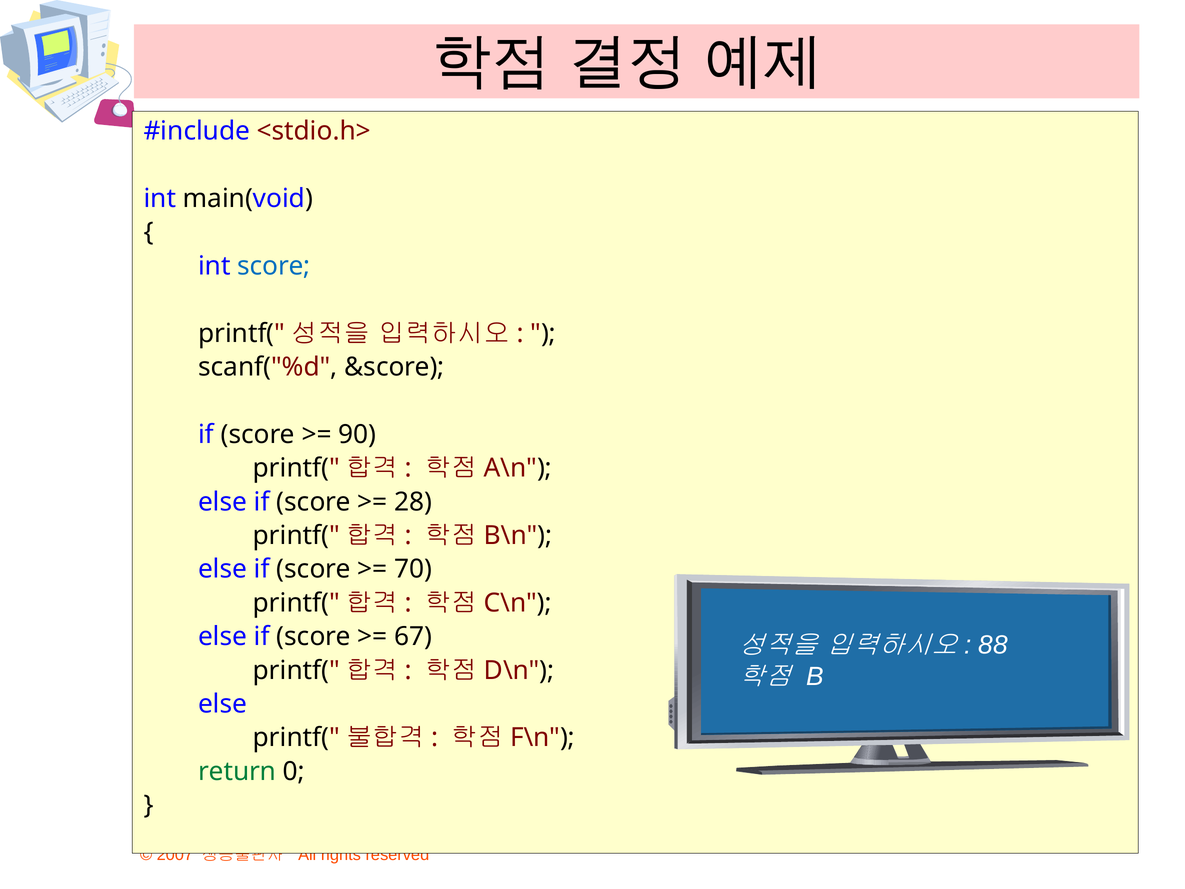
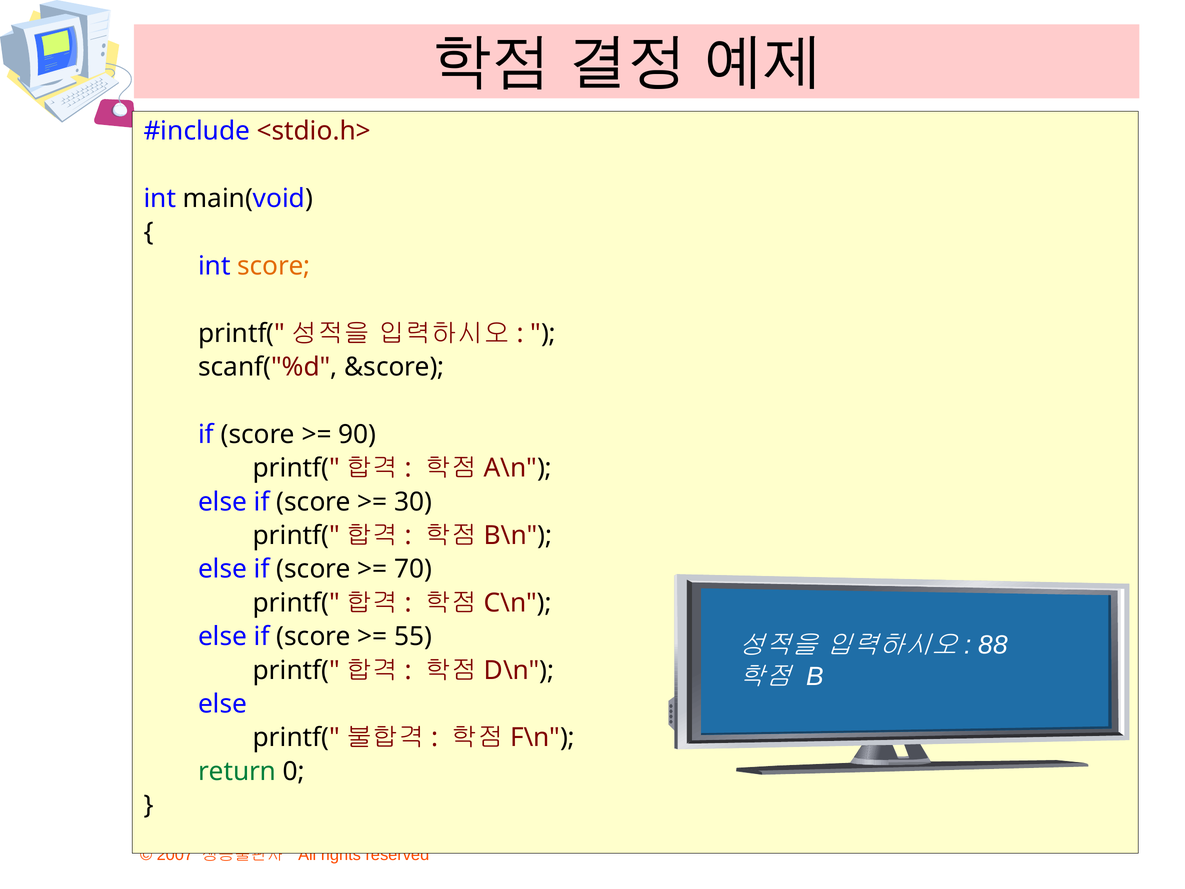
score at (274, 266) colour: blue -> orange
28: 28 -> 30
67: 67 -> 55
